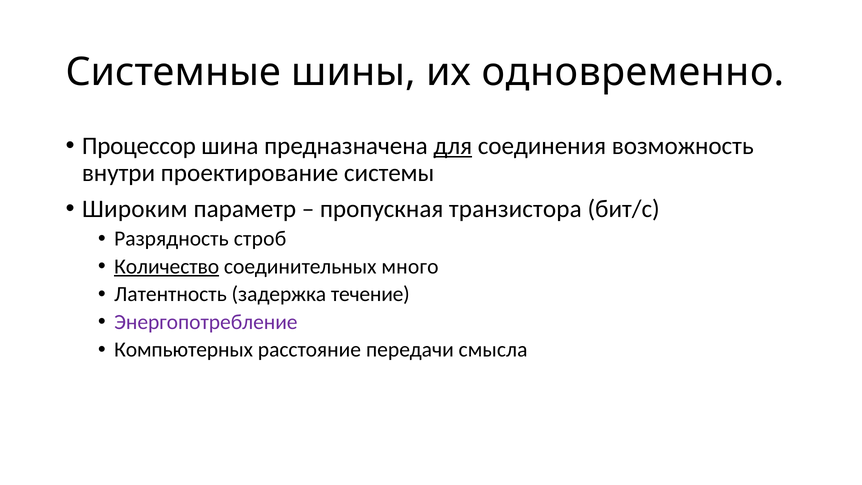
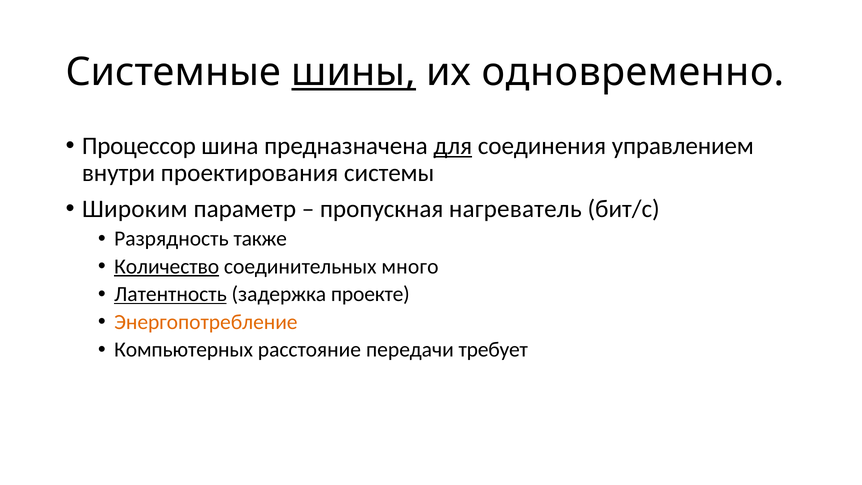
шины underline: none -> present
возможность: возможность -> управлением
проектирование: проектирование -> проектирования
транзистора: транзистора -> нагреватель
строб: строб -> также
Латентность underline: none -> present
течение: течение -> проекте
Энергопотребление colour: purple -> orange
смысла: смысла -> требует
